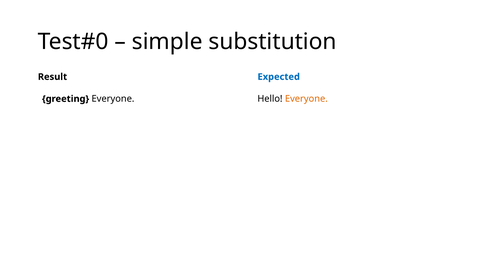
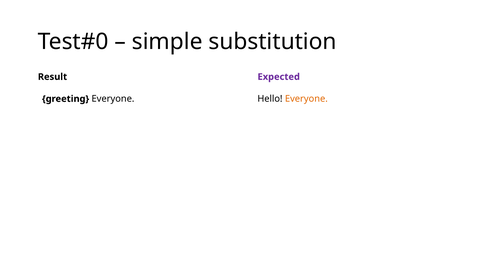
Expected colour: blue -> purple
